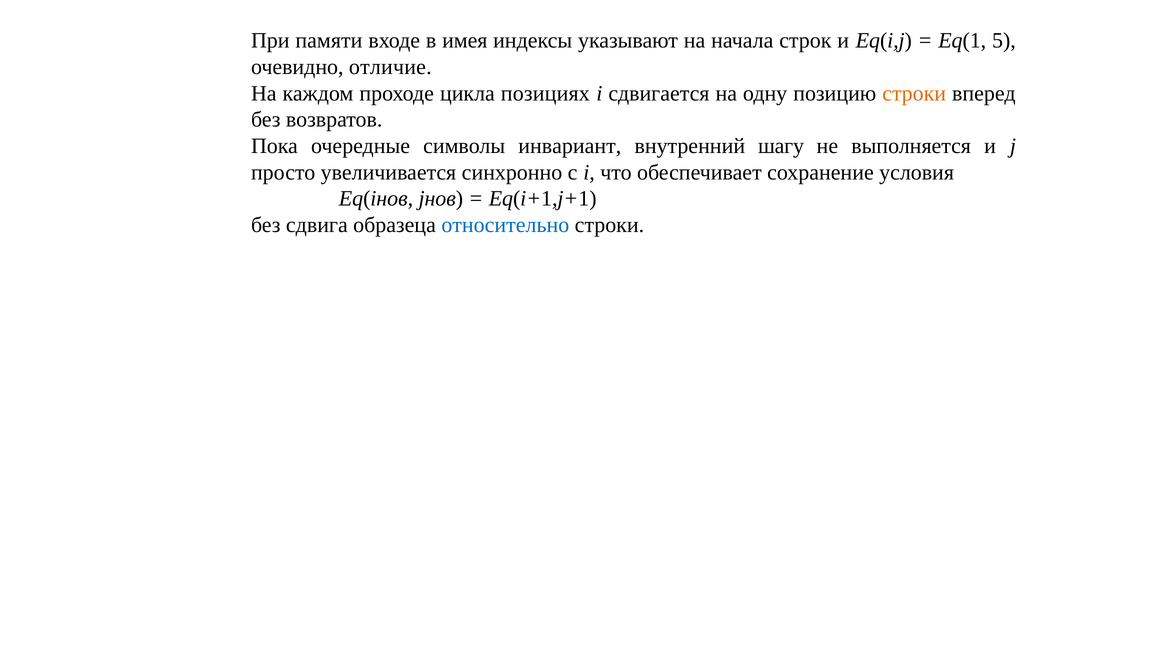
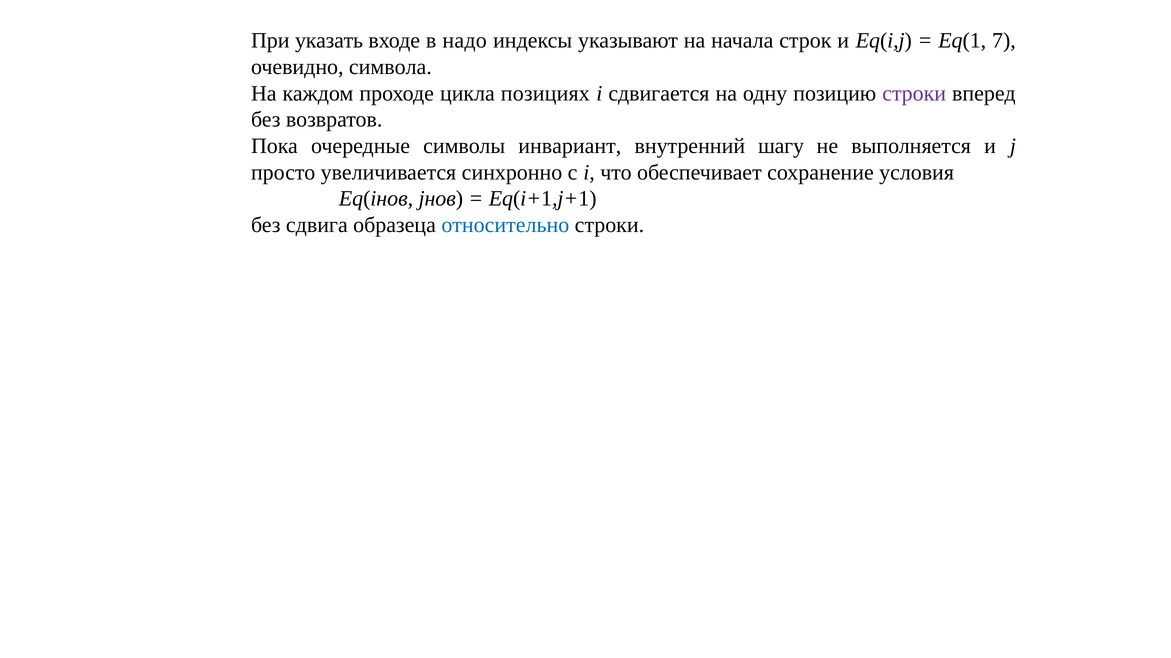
памяти: памяти -> указать
имея: имея -> надо
5: 5 -> 7
отличие: отличие -> символа
строки at (914, 93) colour: orange -> purple
